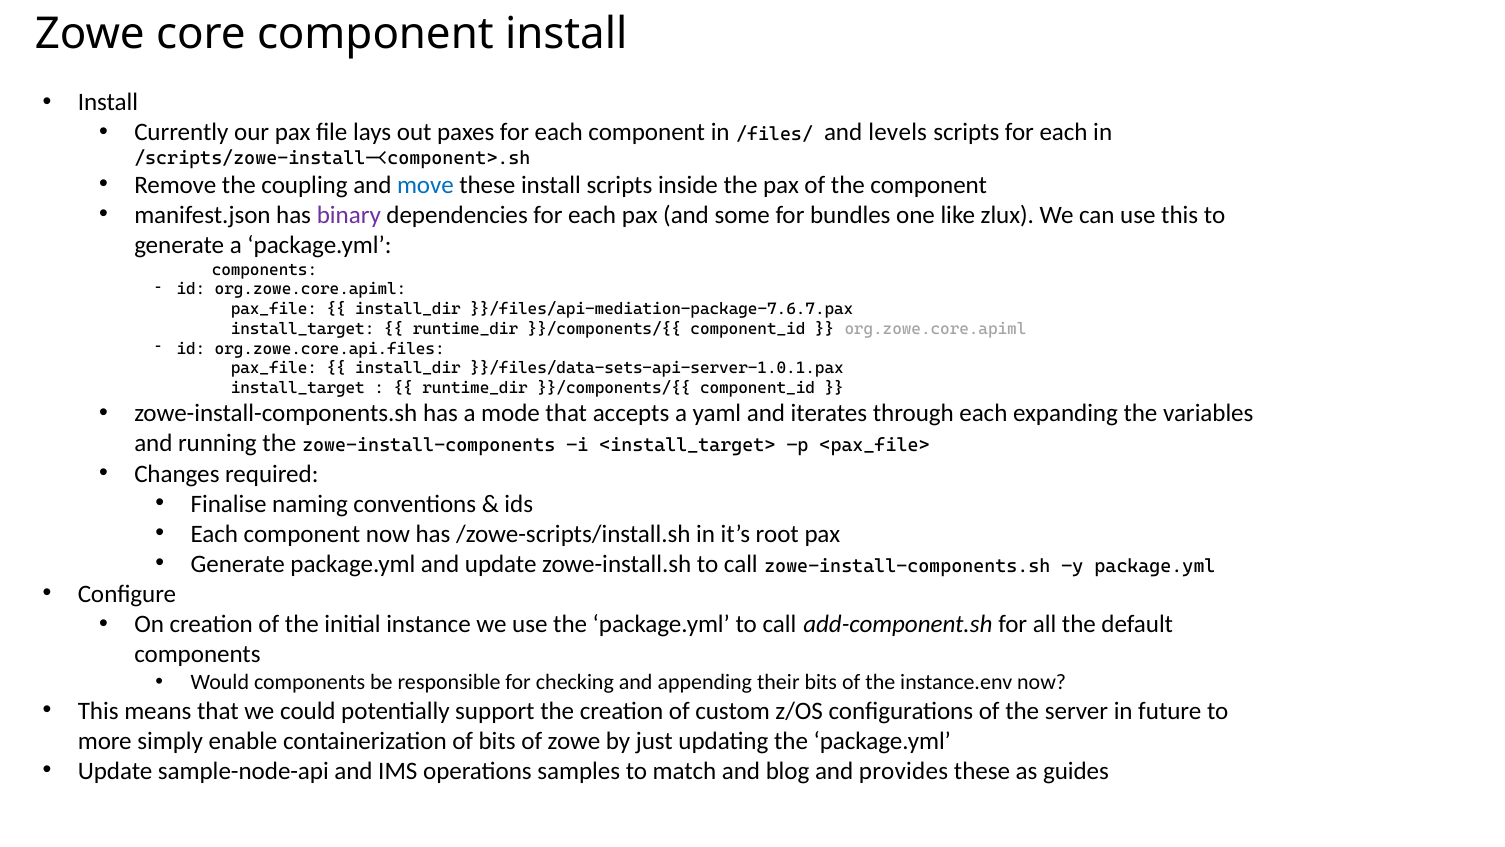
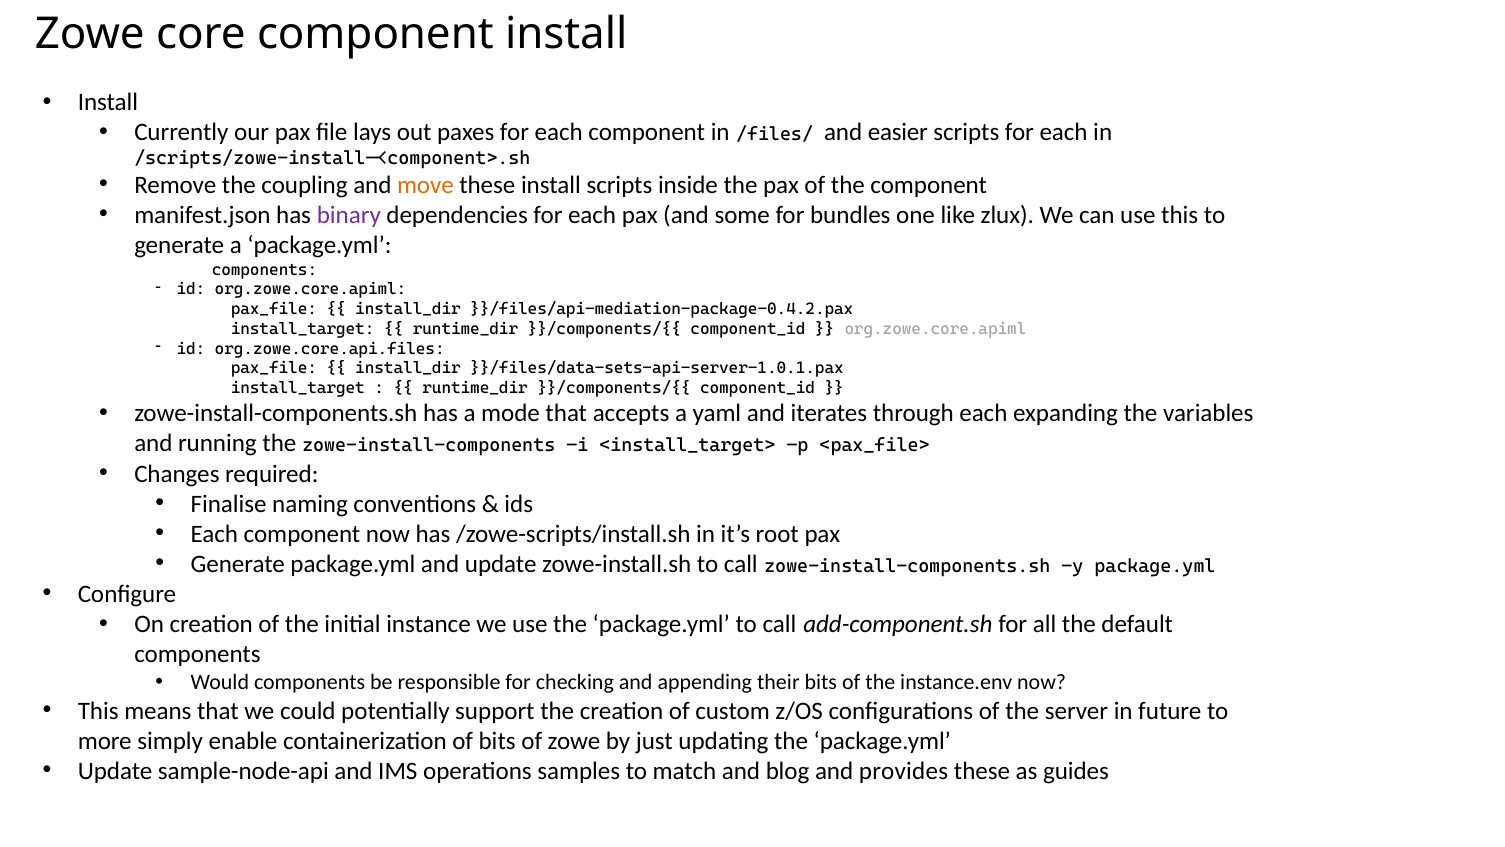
levels: levels -> easier
move colour: blue -> orange
}}/files/api-mediation-package-7.6.7.pax: }}/files/api-mediation-package-7.6.7.pax -> }}/files/api-mediation-package-0.4.2.pax
